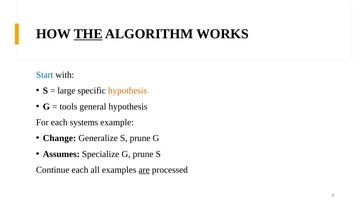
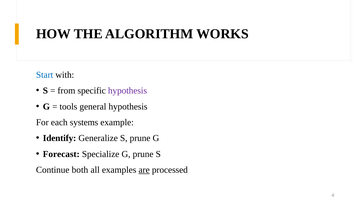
THE underline: present -> none
large: large -> from
hypothesis at (128, 91) colour: orange -> purple
Change: Change -> Identify
Assumes: Assumes -> Forecast
Continue each: each -> both
